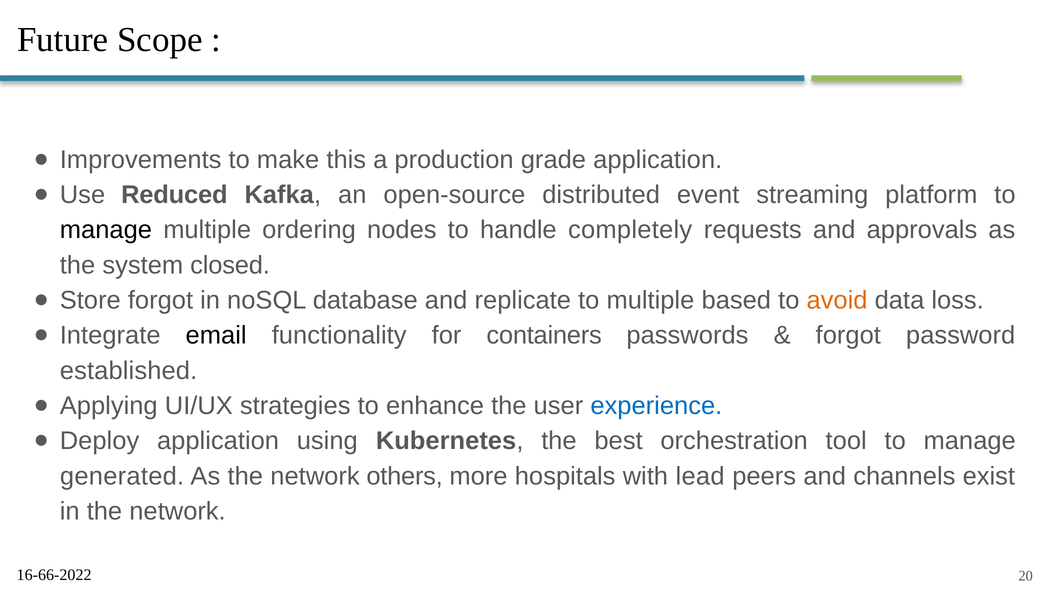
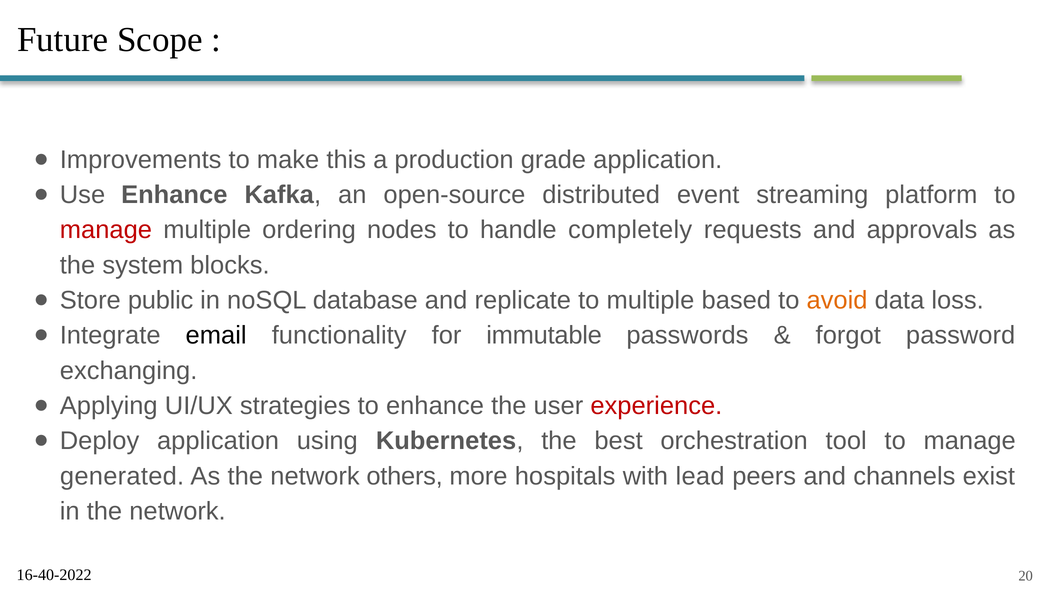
Use Reduced: Reduced -> Enhance
manage at (106, 230) colour: black -> red
closed: closed -> blocks
Store forgot: forgot -> public
containers: containers -> immutable
established: established -> exchanging
experience colour: blue -> red
16-66-2022: 16-66-2022 -> 16-40-2022
